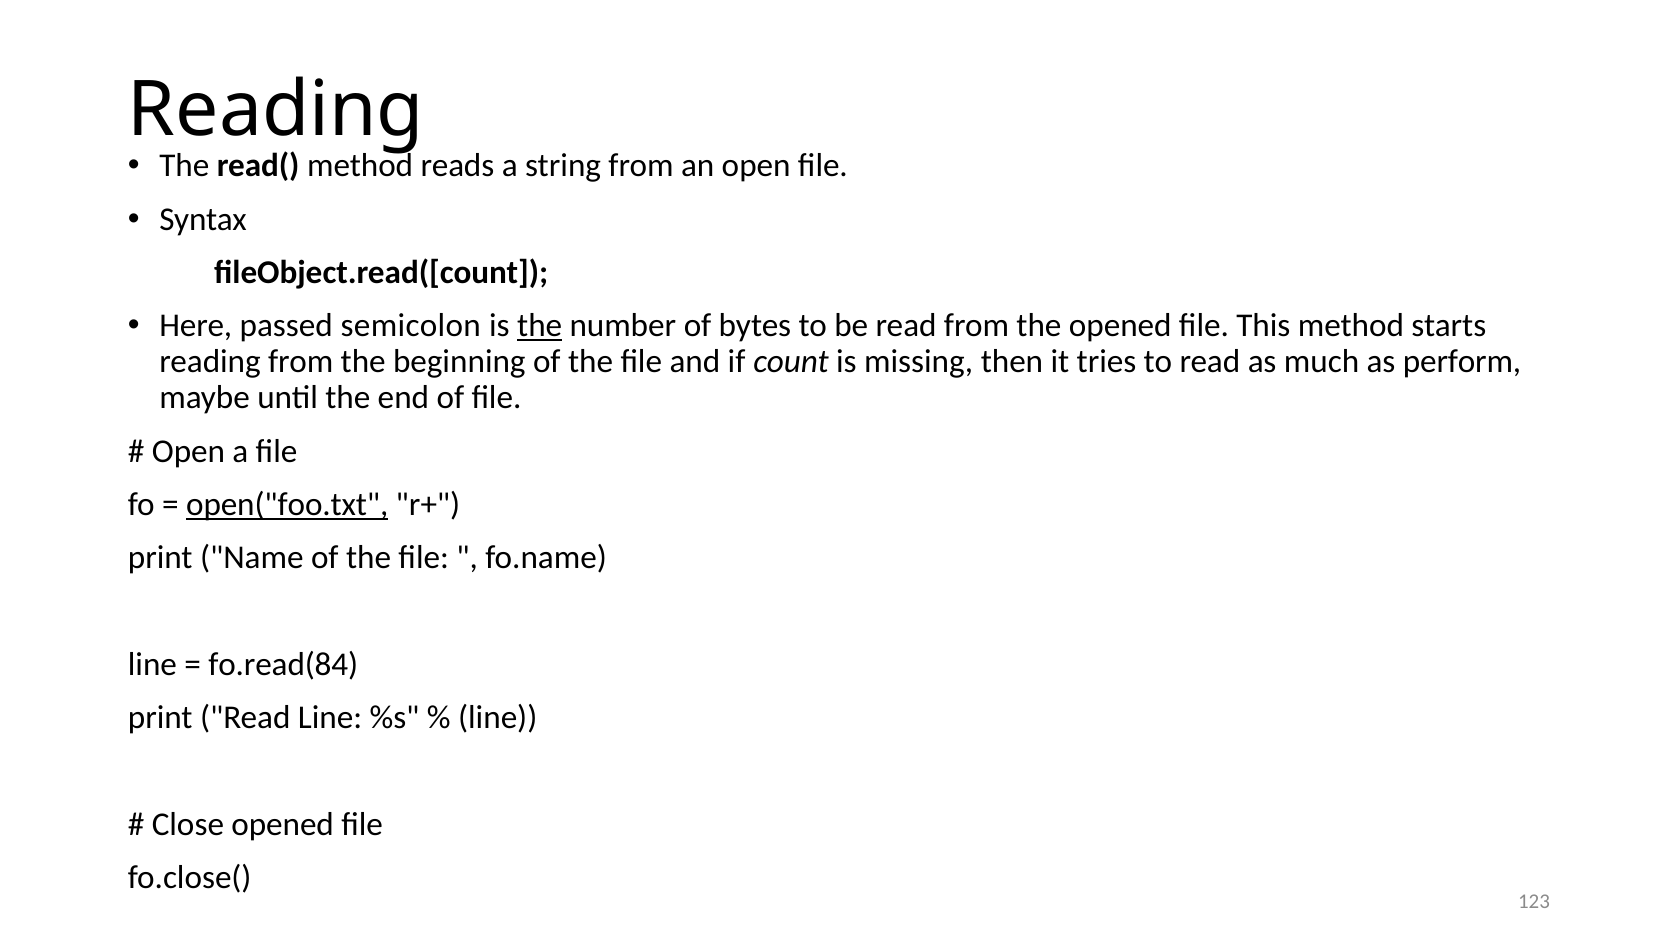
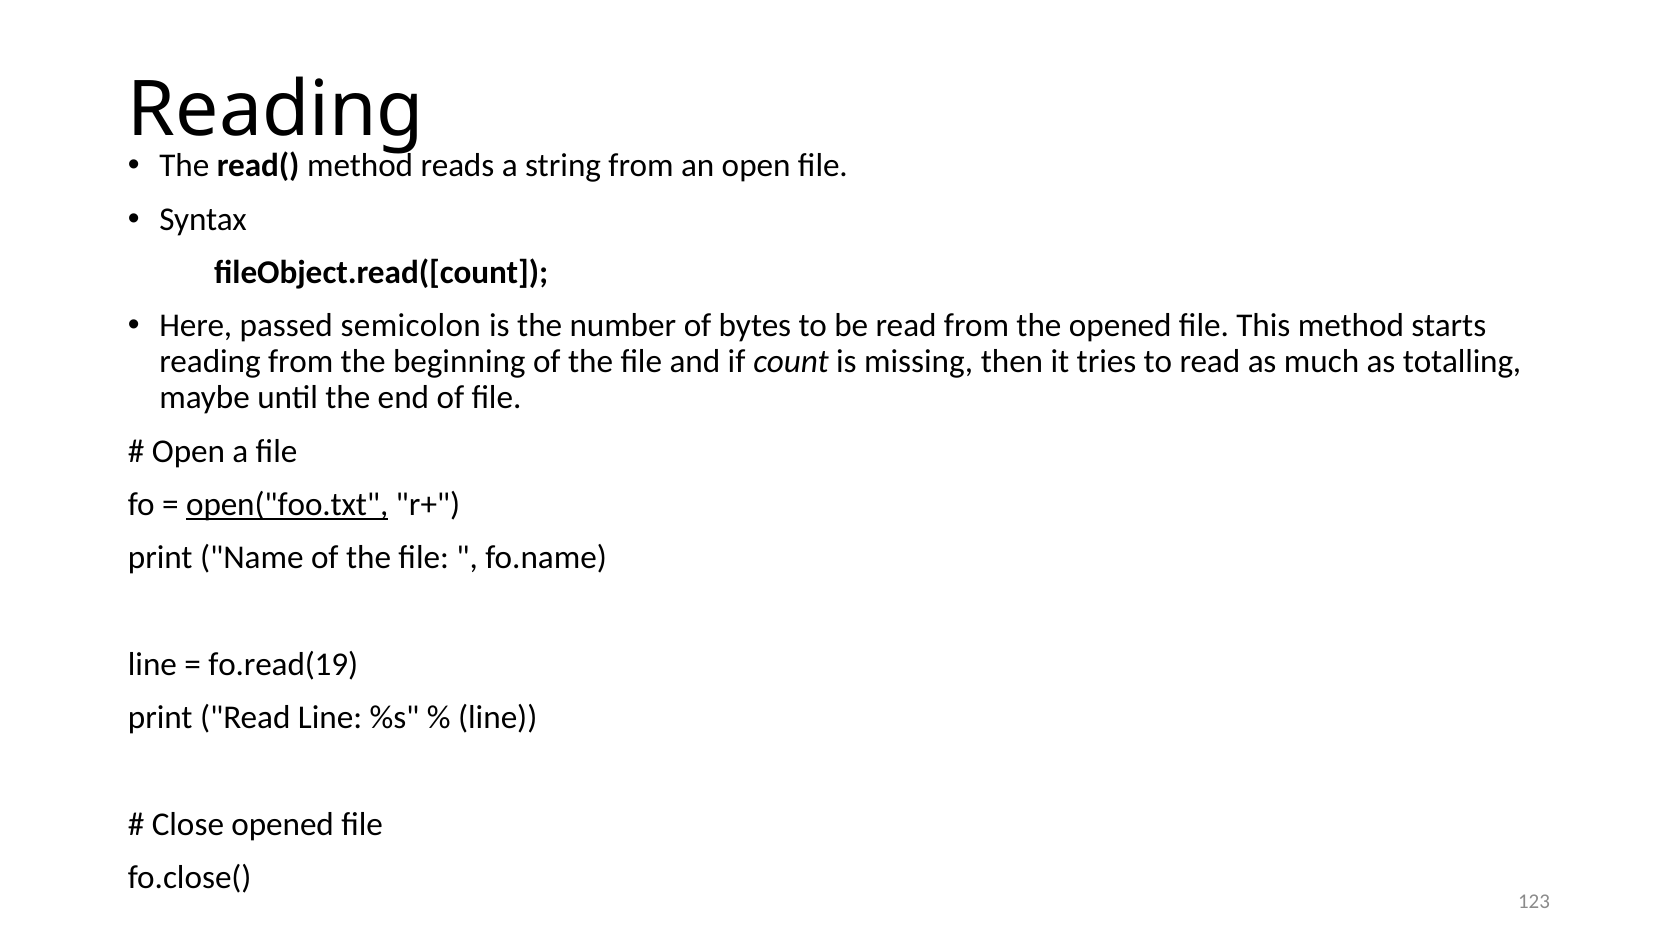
the at (540, 326) underline: present -> none
perform: perform -> totalling
fo.read(84: fo.read(84 -> fo.read(19
